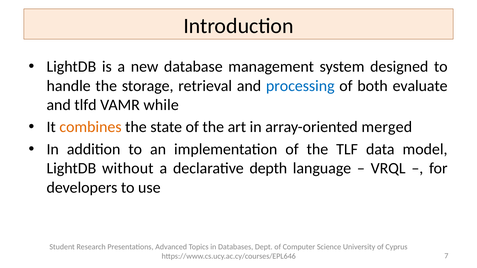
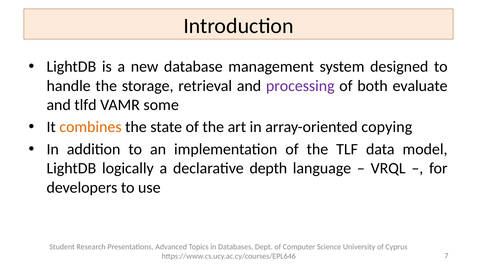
processing colour: blue -> purple
while: while -> some
merged: merged -> copying
without: without -> logically
